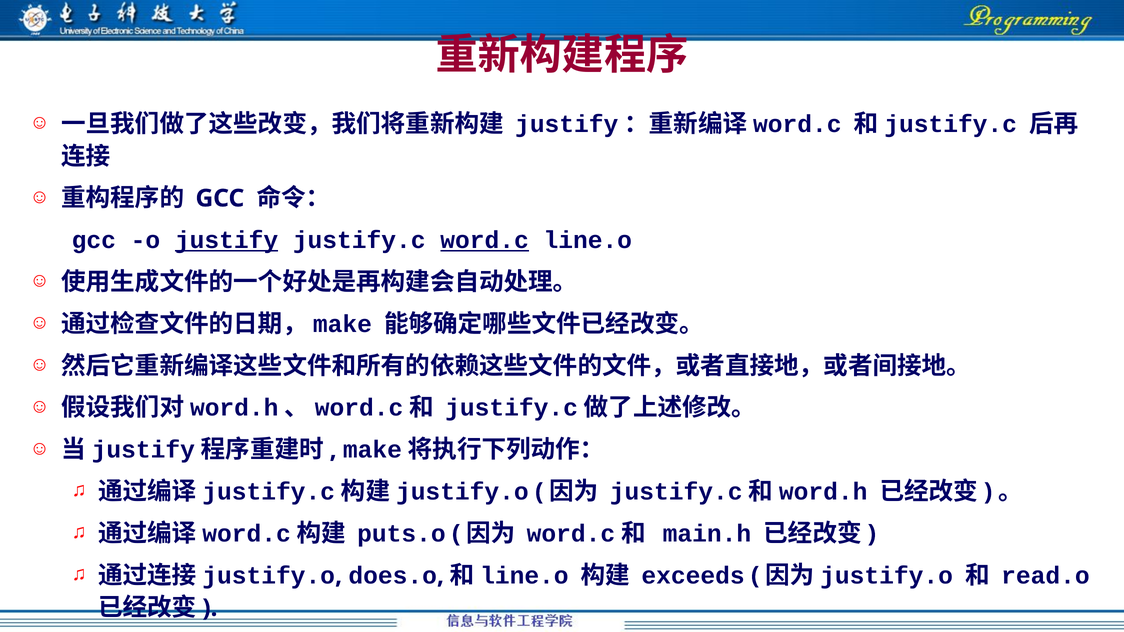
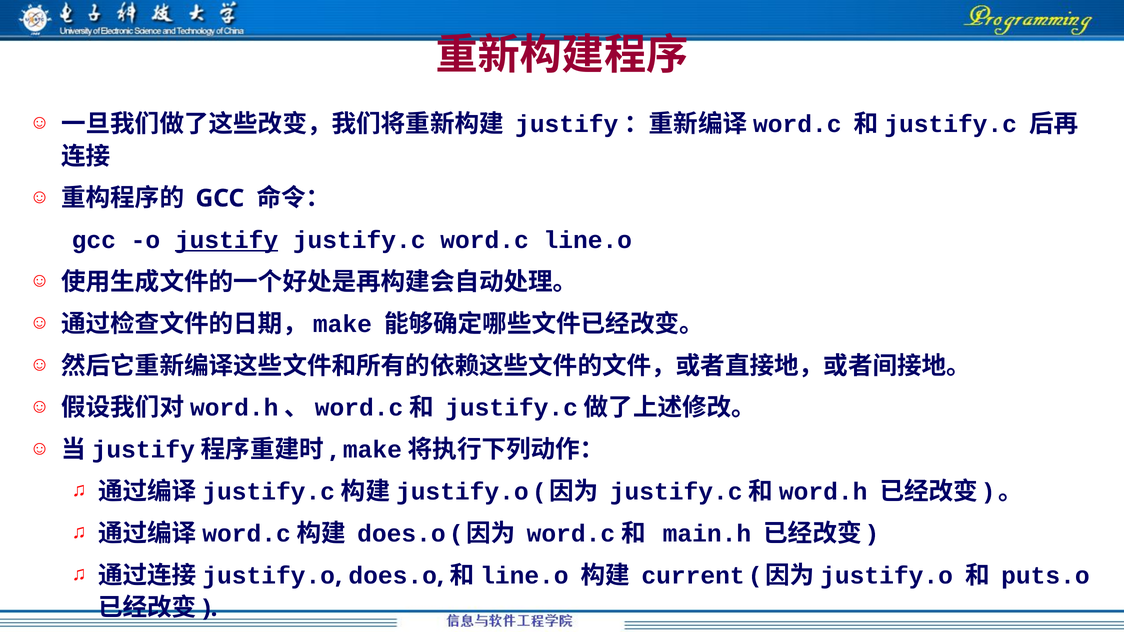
word.c underline: present -> none
puts.o at (401, 534): puts.o -> does.o
exceeds: exceeds -> current
read.o: read.o -> puts.o
